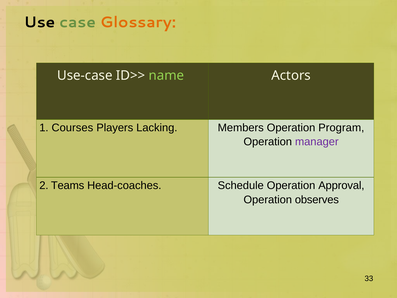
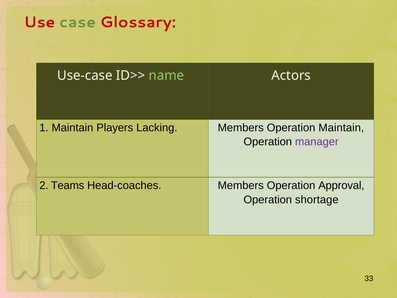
Use colour: black -> red
Glossary colour: orange -> red
1 Courses: Courses -> Maintain
Operation Program: Program -> Maintain
Head-coaches Schedule: Schedule -> Members
observes: observes -> shortage
